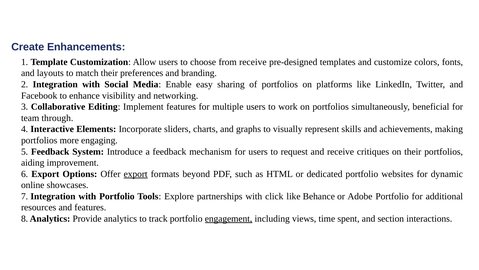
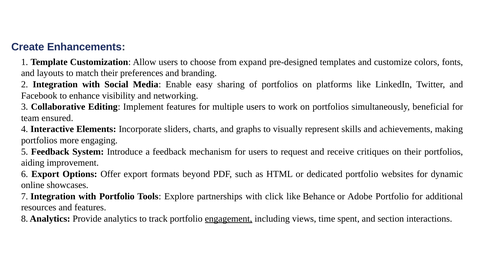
from receive: receive -> expand
through: through -> ensured
export at (136, 174) underline: present -> none
